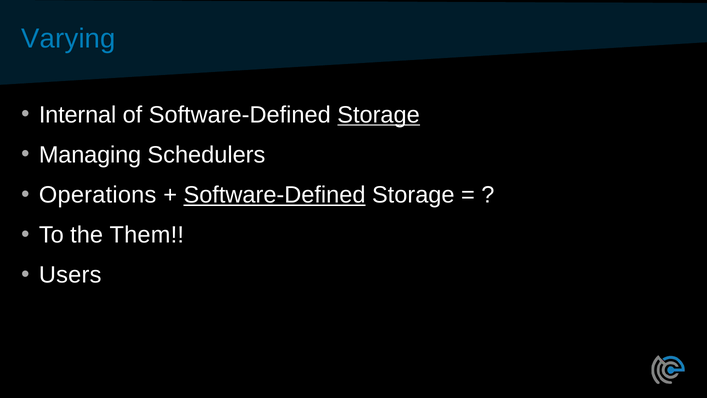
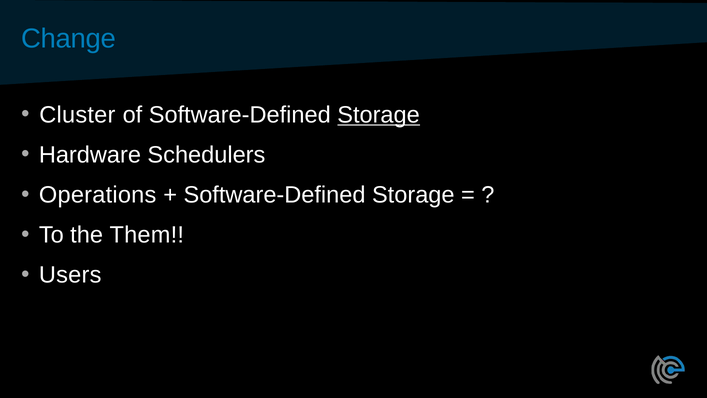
Varying: Varying -> Change
Internal: Internal -> Cluster
Managing: Managing -> Hardware
Software-Defined at (275, 195) underline: present -> none
